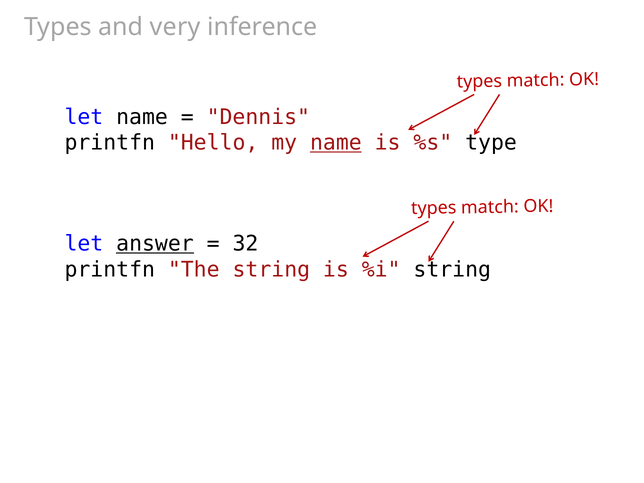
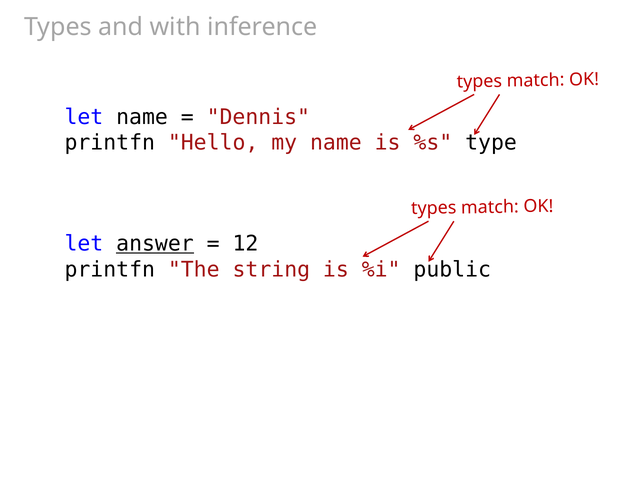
very: very -> with
name at (336, 143) underline: present -> none
32: 32 -> 12
%i string: string -> public
